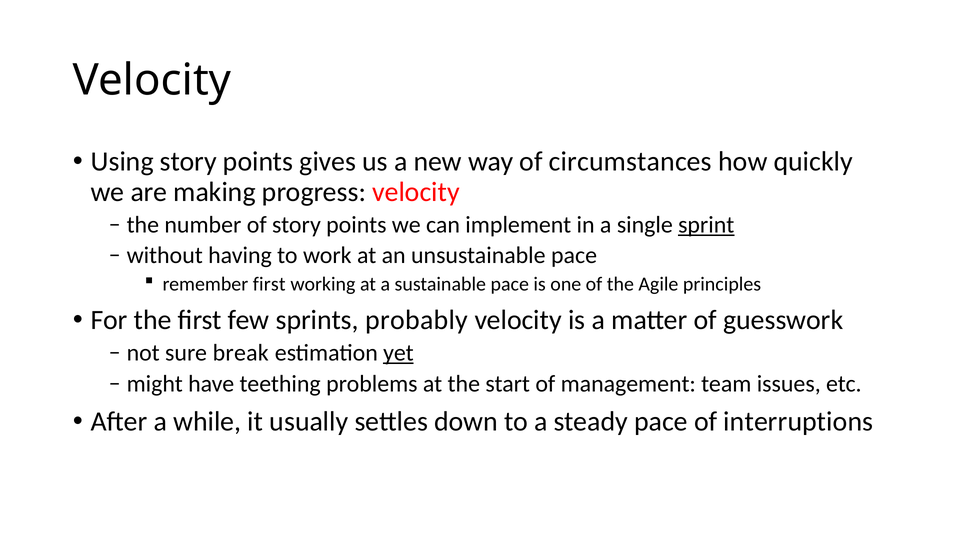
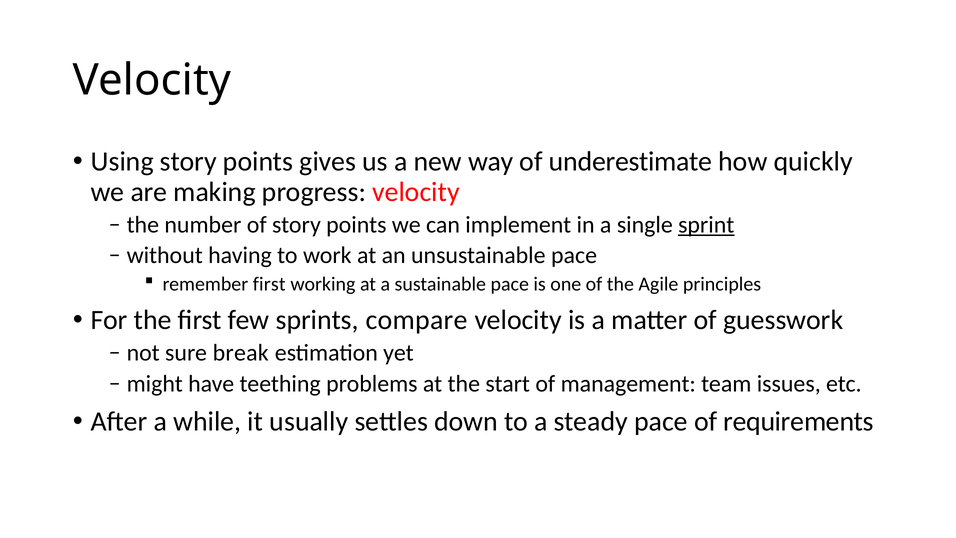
circumstances: circumstances -> underestimate
probably: probably -> compare
yet underline: present -> none
interruptions: interruptions -> requirements
